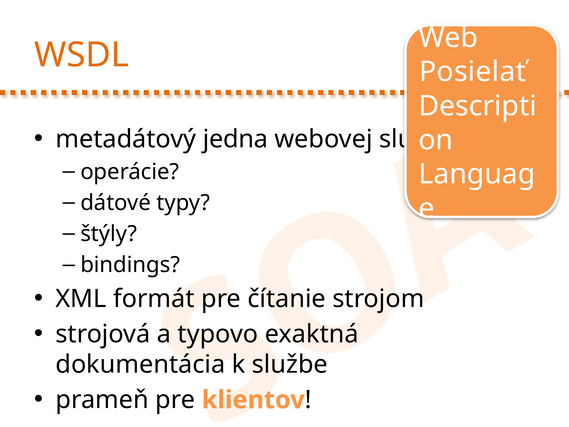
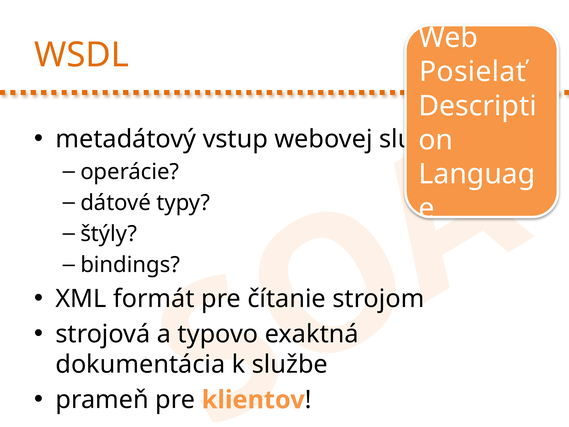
jedna: jedna -> vstup
